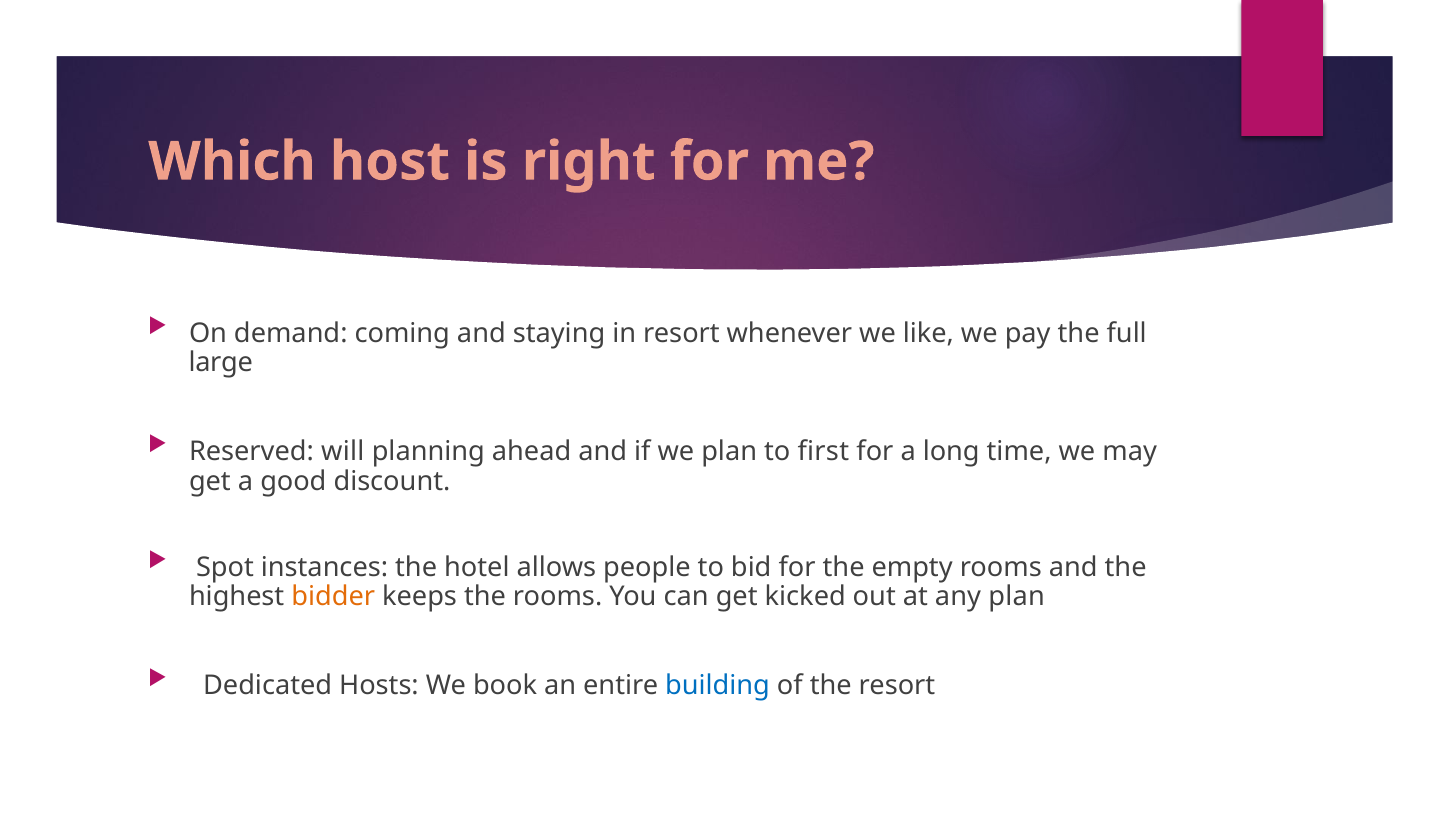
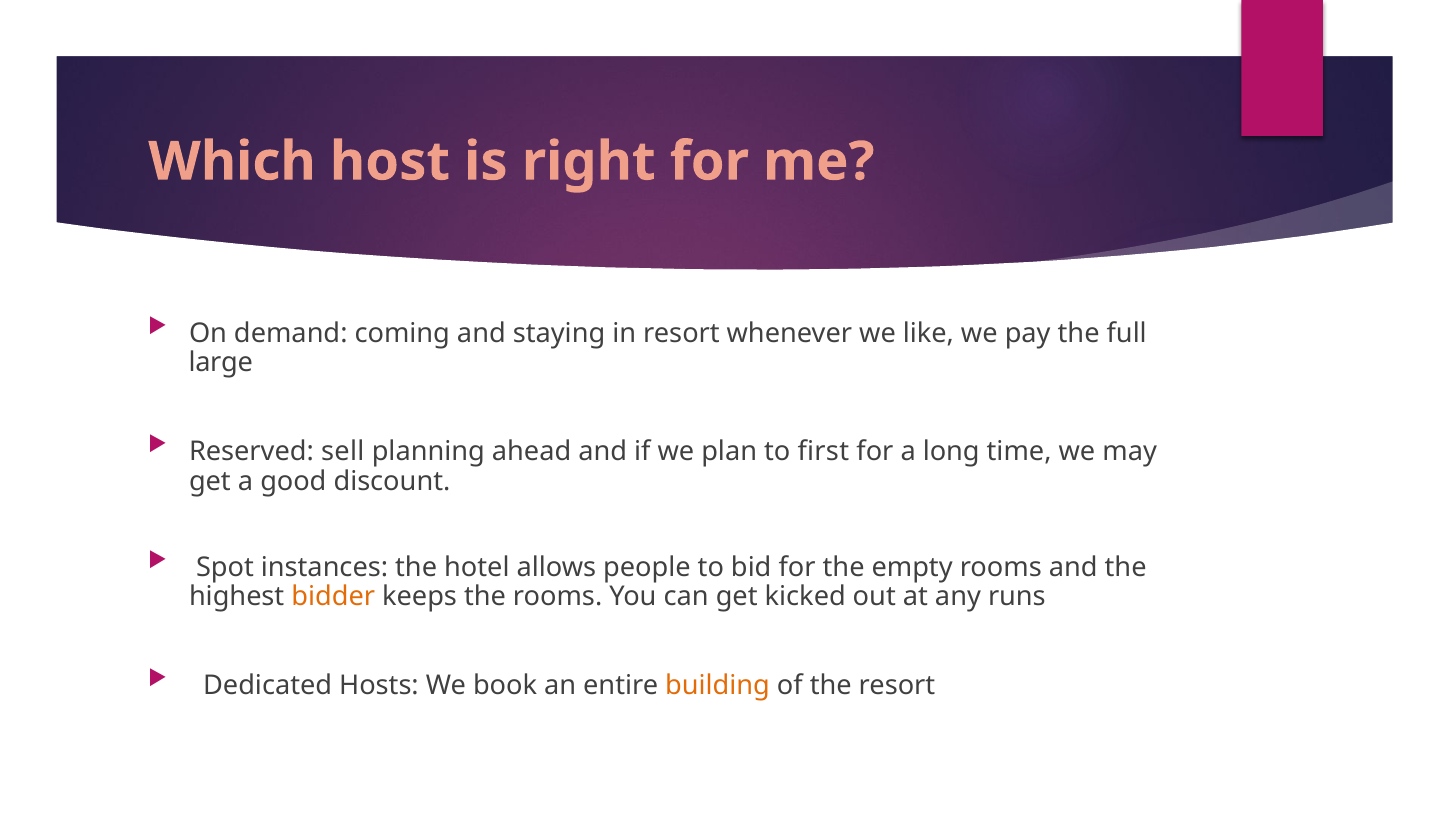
will: will -> sell
any plan: plan -> runs
building colour: blue -> orange
